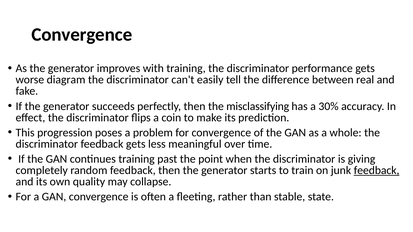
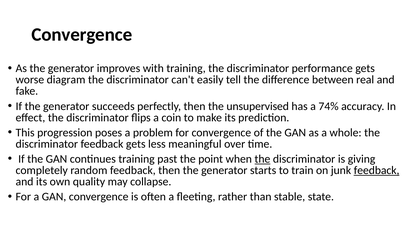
misclassifying: misclassifying -> unsupervised
30%: 30% -> 74%
the at (262, 159) underline: none -> present
